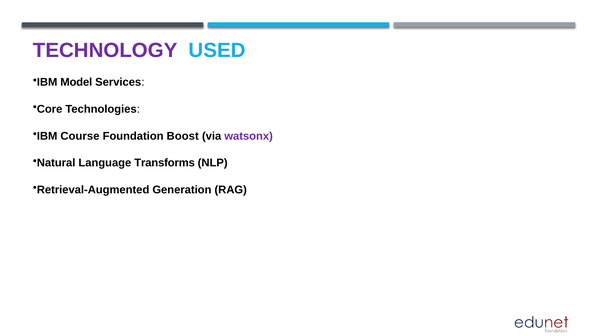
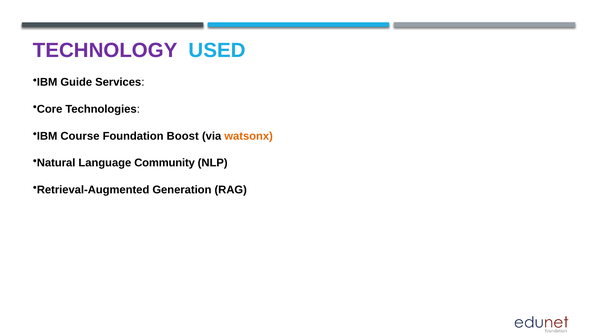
Model: Model -> Guide
watsonx colour: purple -> orange
Transforms: Transforms -> Community
